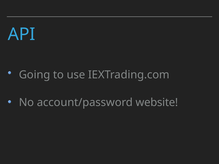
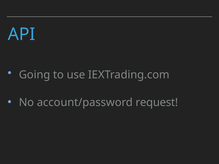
website: website -> request
